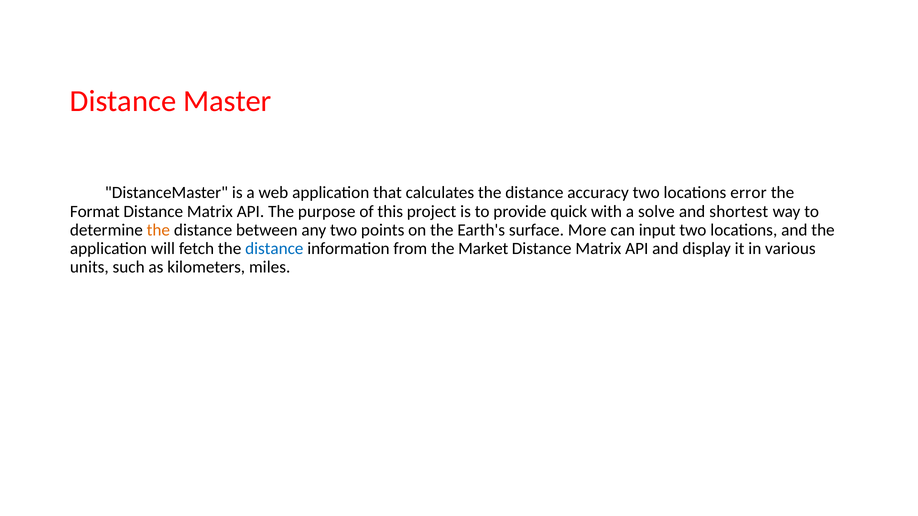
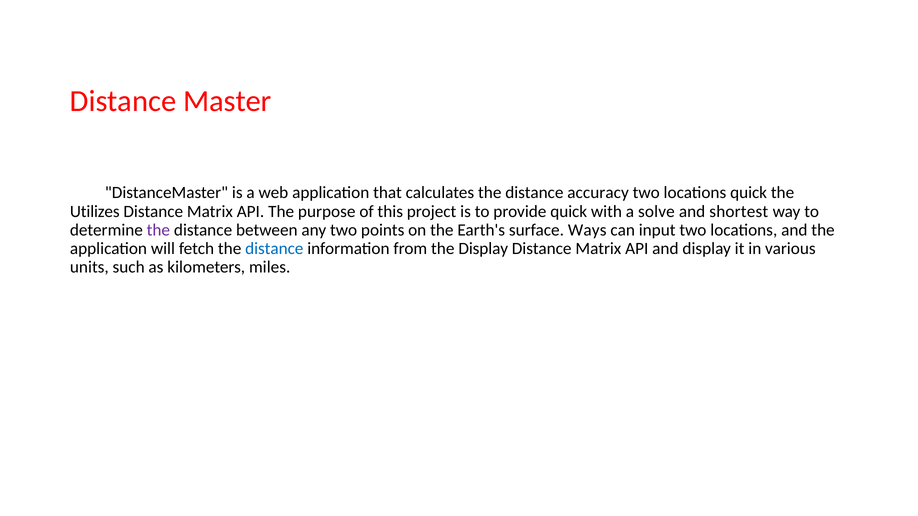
locations error: error -> quick
Format: Format -> Utilizes
the at (158, 230) colour: orange -> purple
More: More -> Ways
the Market: Market -> Display
